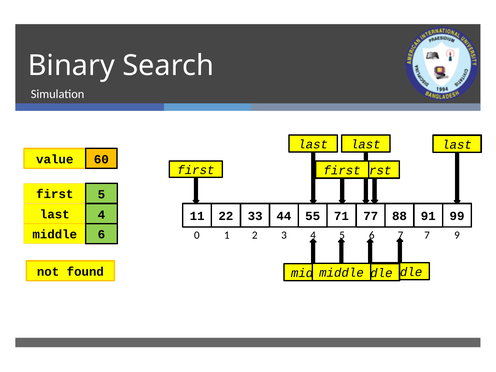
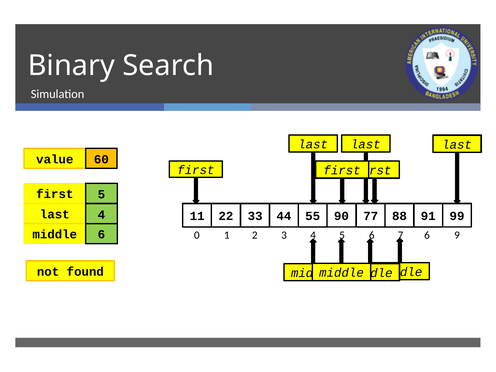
71: 71 -> 90
2 7: 7 -> 6
